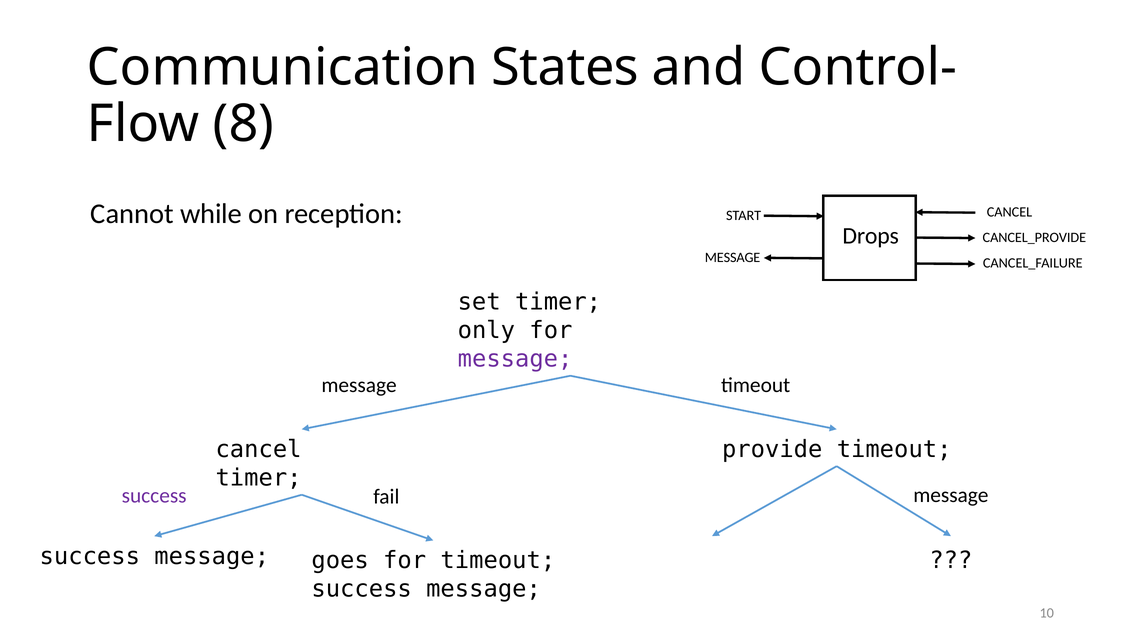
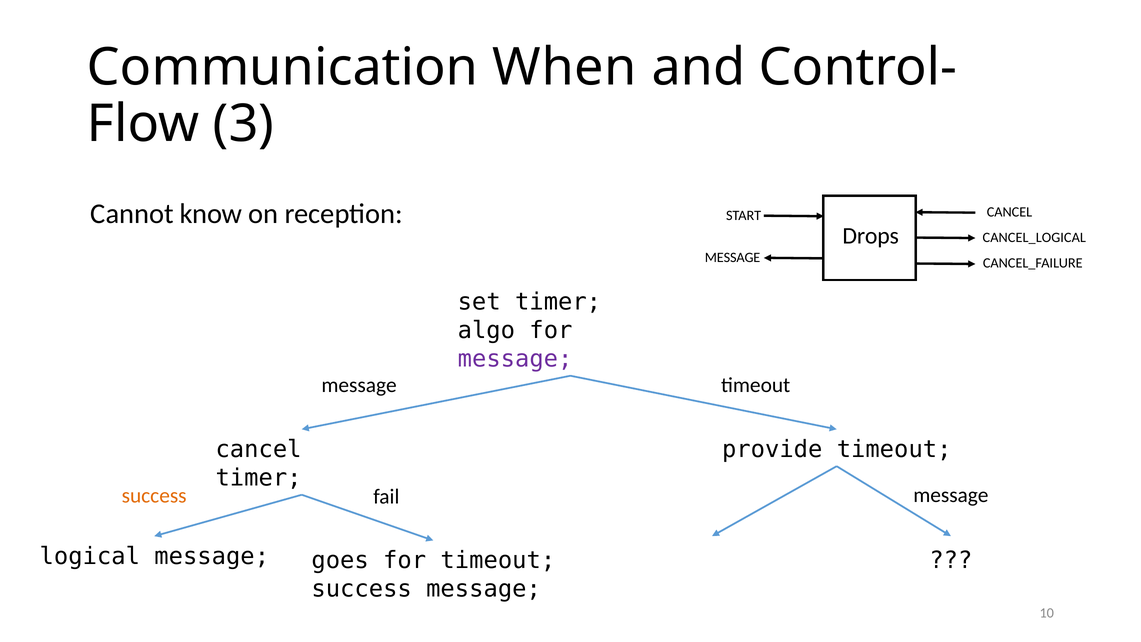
States: States -> When
8: 8 -> 3
while: while -> know
CANCEL_PROVIDE: CANCEL_PROVIDE -> CANCEL_LOGICAL
only: only -> algo
success at (154, 495) colour: purple -> orange
success at (90, 556): success -> logical
